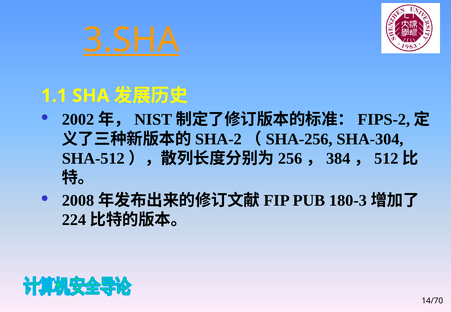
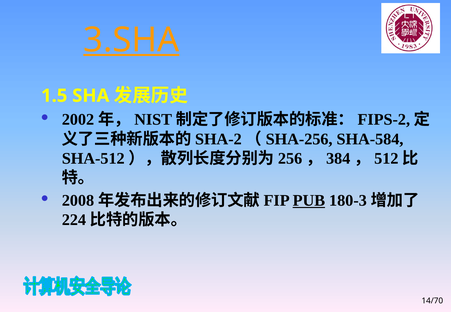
1.1: 1.1 -> 1.5
SHA-304: SHA-304 -> SHA-584
PUB underline: none -> present
